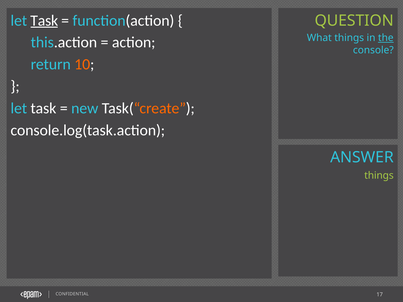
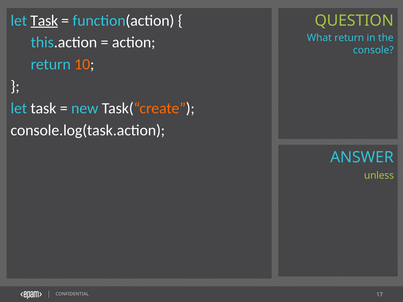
What things: things -> return
the underline: present -> none
things at (379, 176): things -> unless
